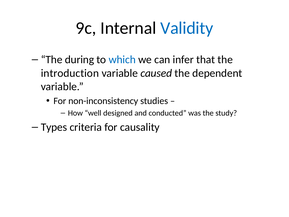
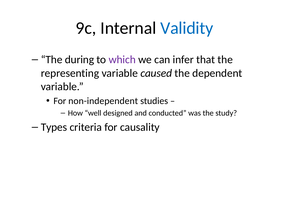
which colour: blue -> purple
introduction: introduction -> representing
non-inconsistency: non-inconsistency -> non-independent
